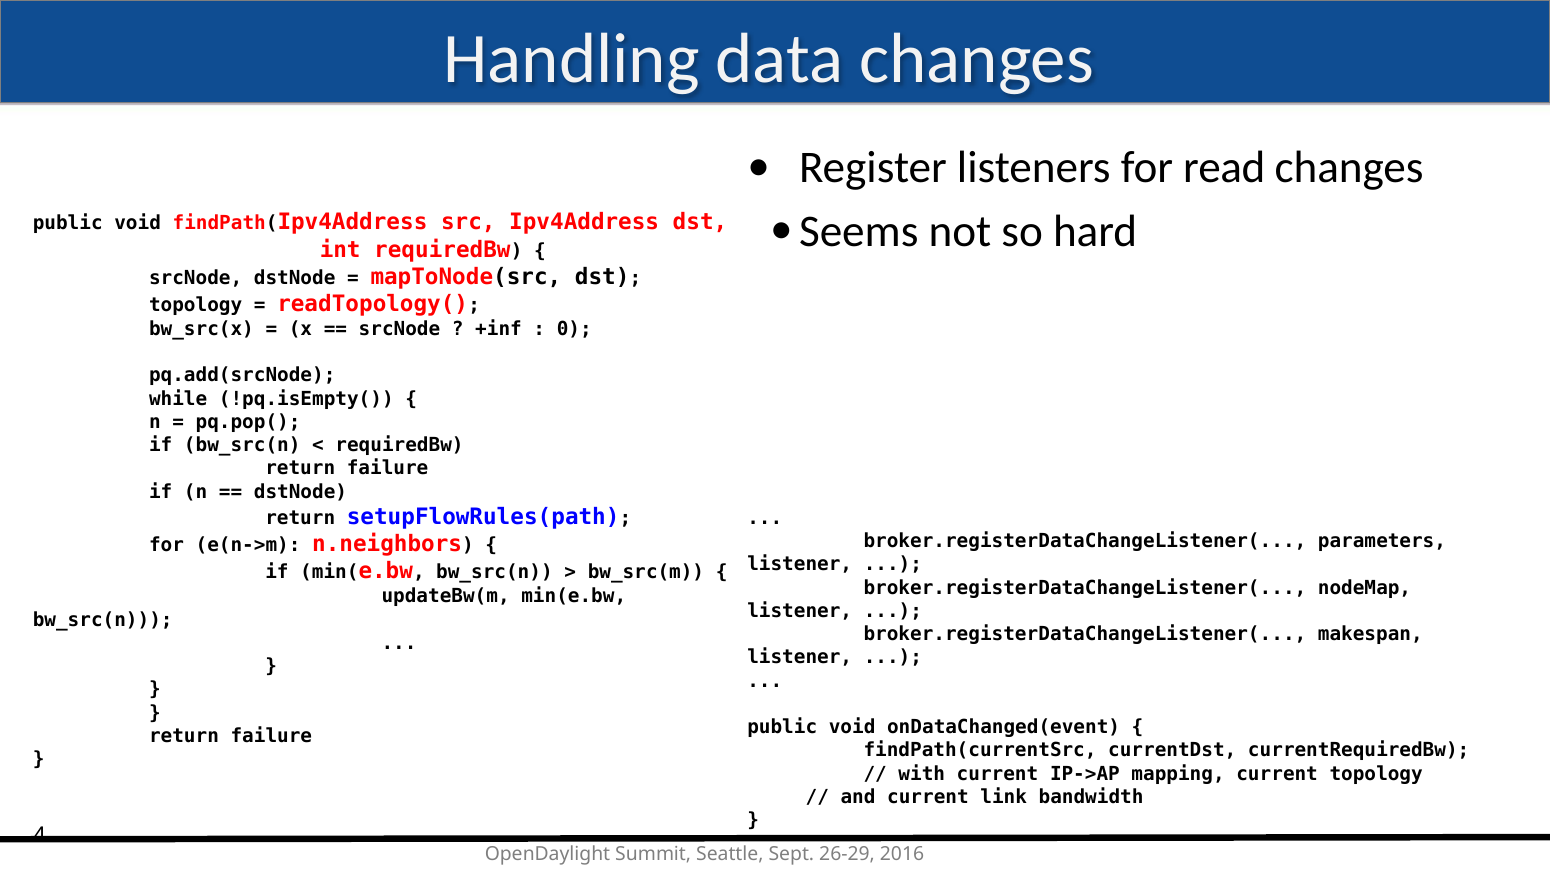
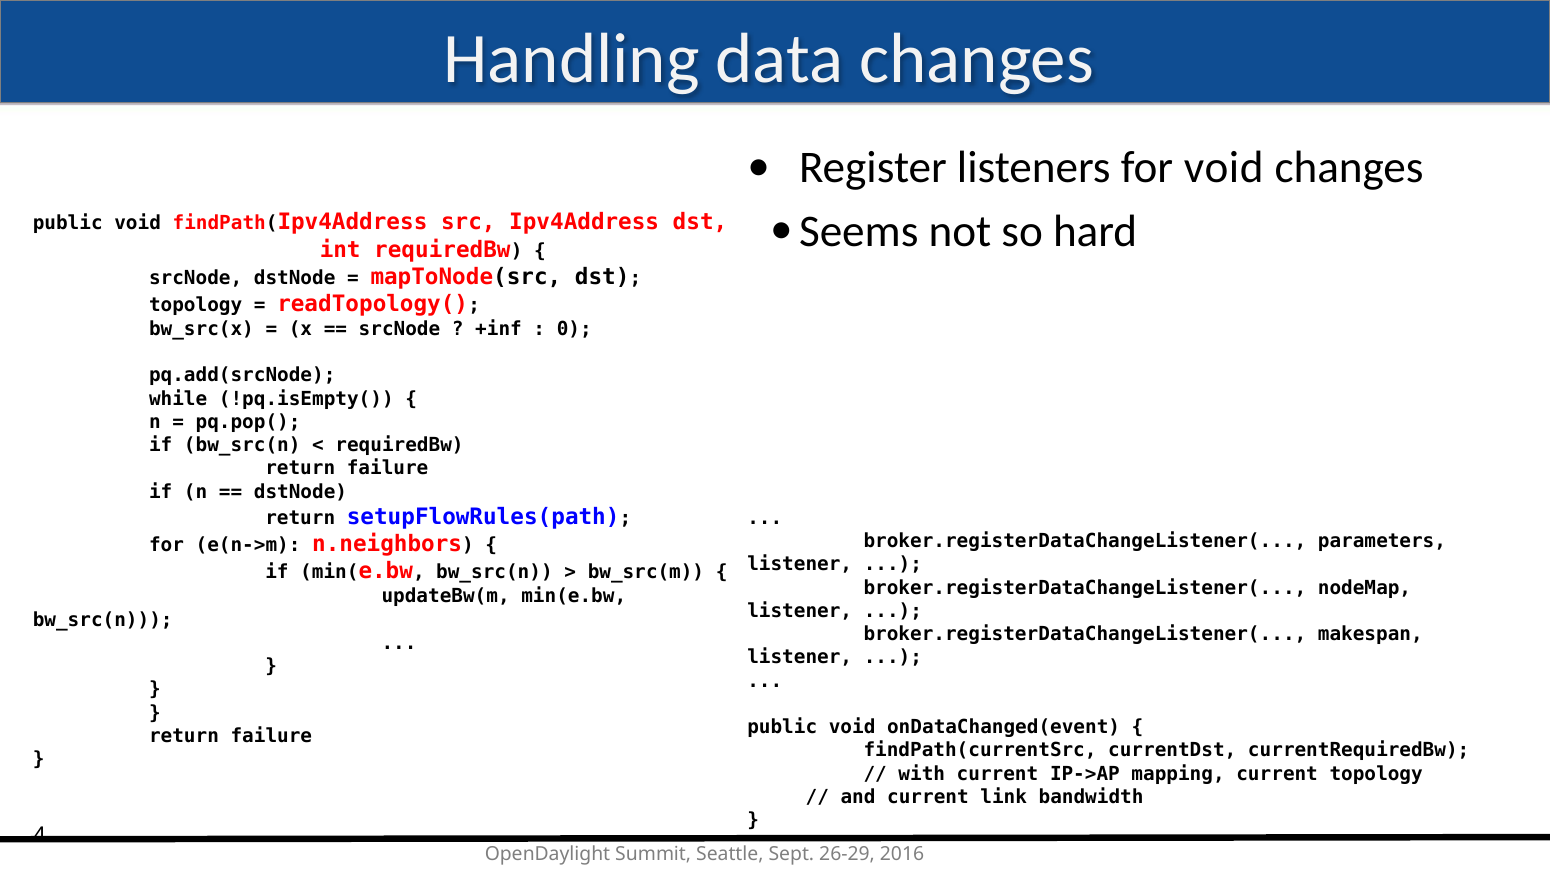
for read: read -> void
